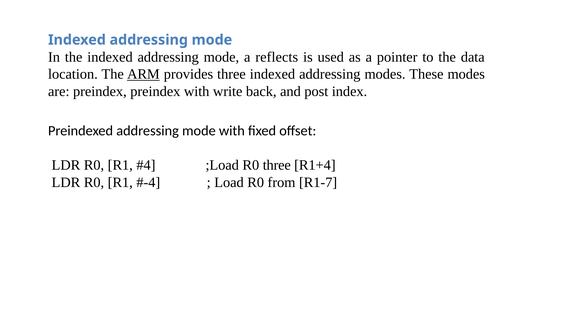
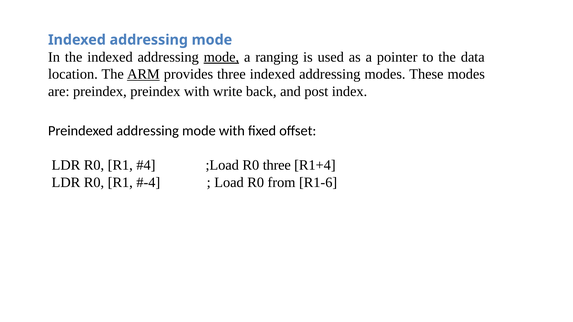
mode at (221, 57) underline: none -> present
reflects: reflects -> ranging
R1-7: R1-7 -> R1-6
